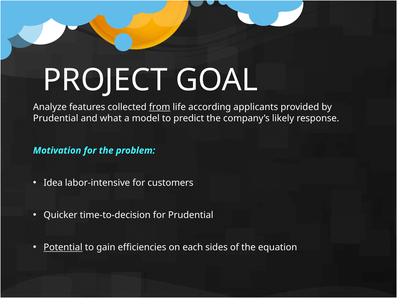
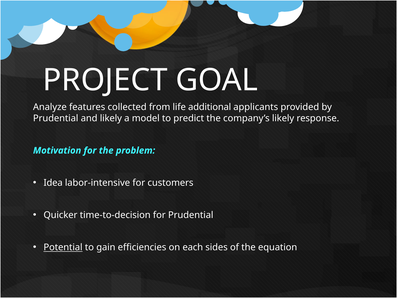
from underline: present -> none
according: according -> additional
and what: what -> likely
